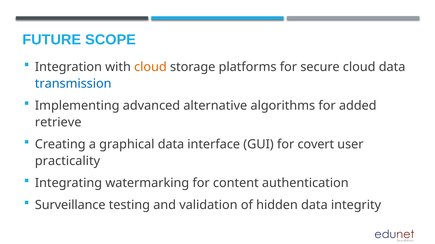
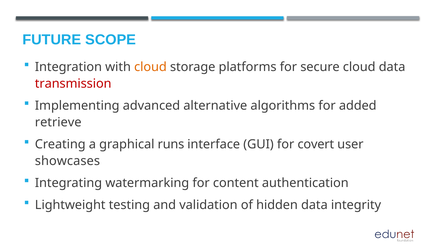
transmission colour: blue -> red
graphical data: data -> runs
practicality: practicality -> showcases
Surveillance: Surveillance -> Lightweight
